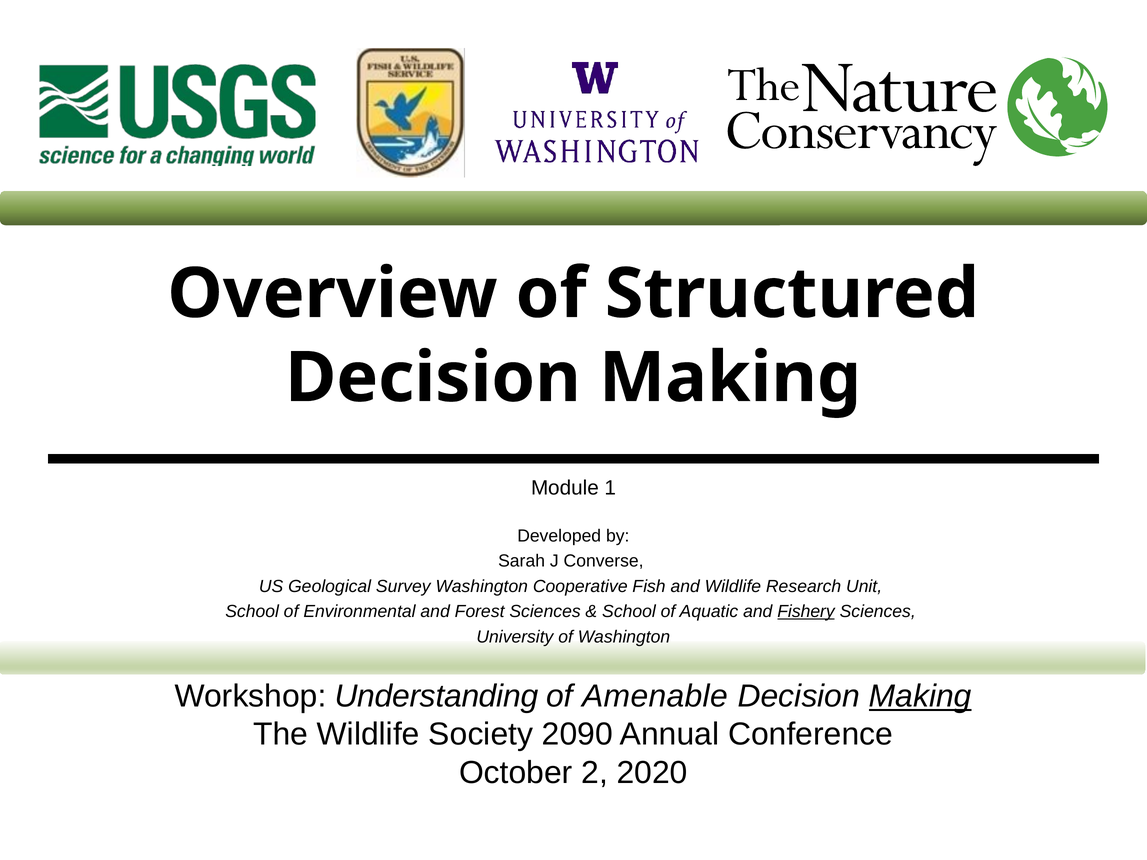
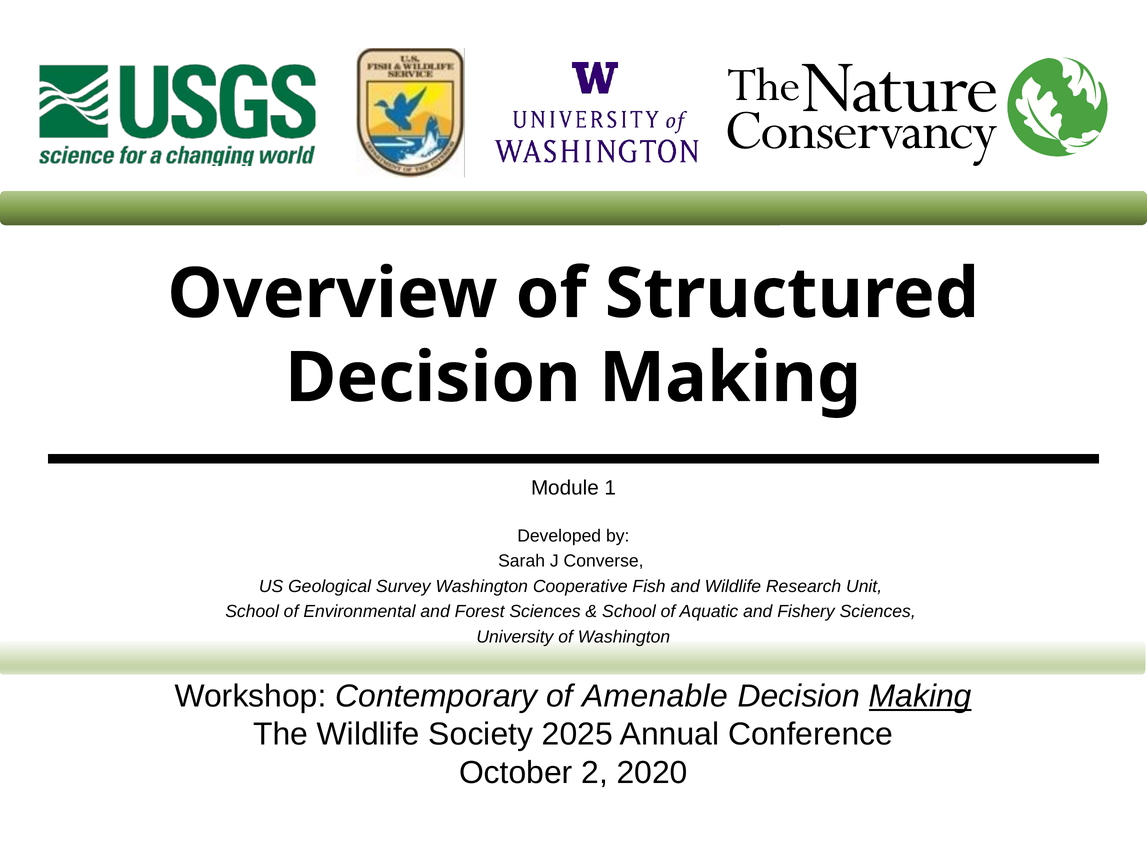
Fishery underline: present -> none
Understanding: Understanding -> Contemporary
2090: 2090 -> 2025
